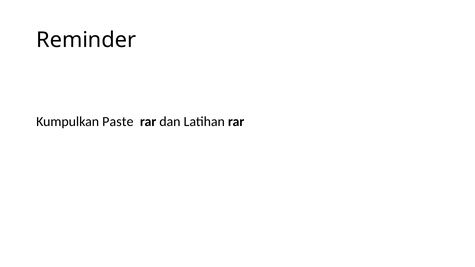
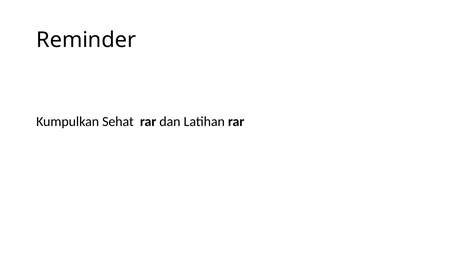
Paste: Paste -> Sehat
